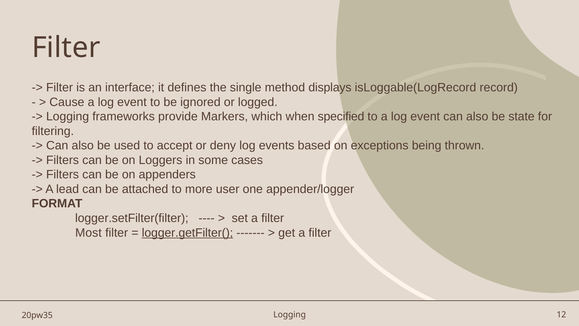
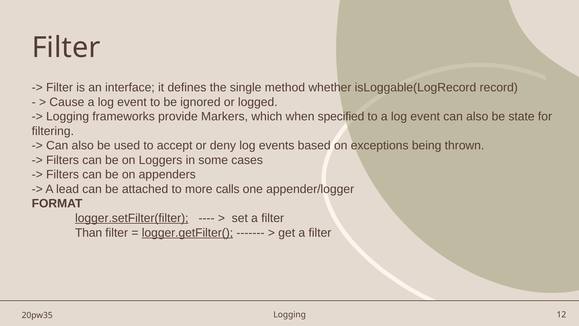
displays: displays -> whether
user: user -> calls
logger.setFilter(filter underline: none -> present
Most: Most -> Than
